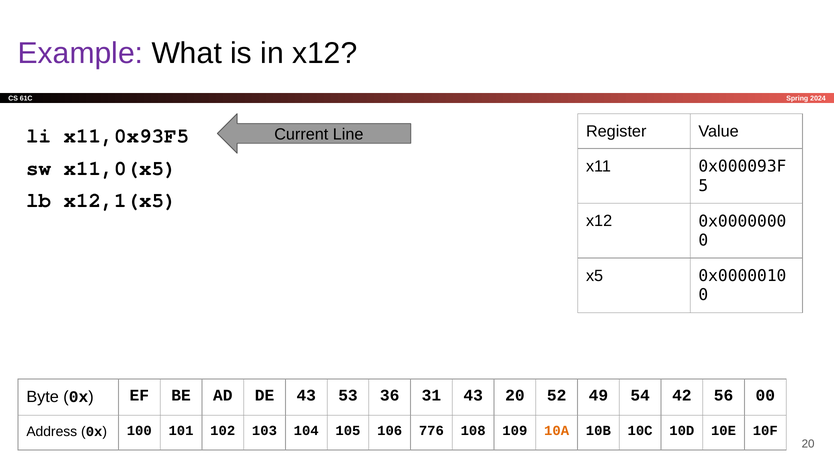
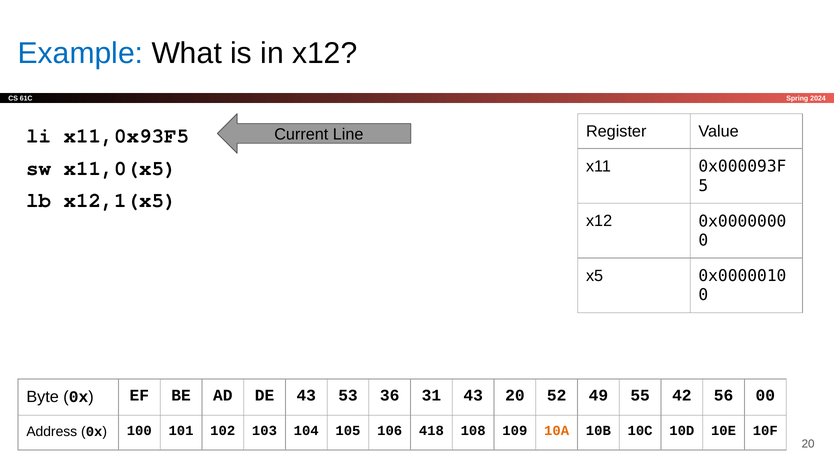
Example colour: purple -> blue
54: 54 -> 55
776: 776 -> 418
